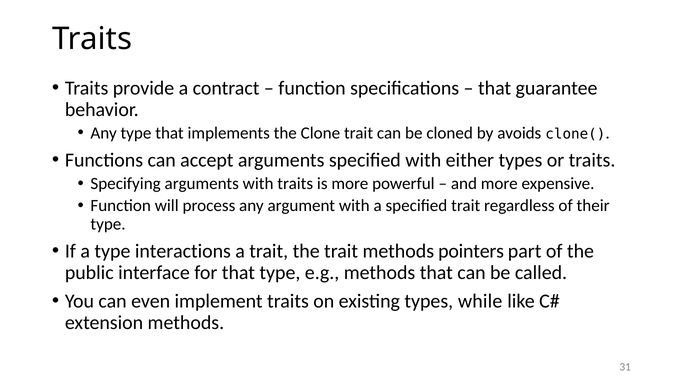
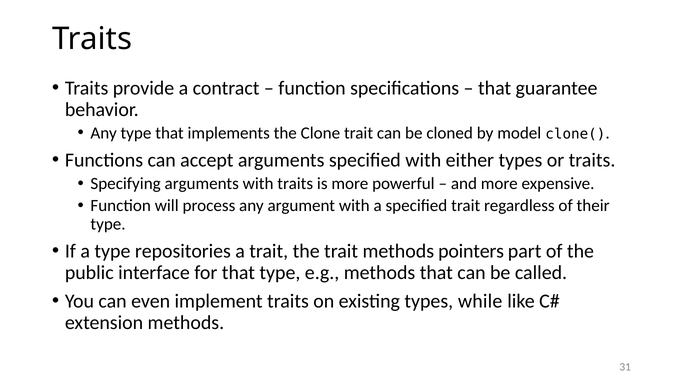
avoids: avoids -> model
interactions: interactions -> repositories
